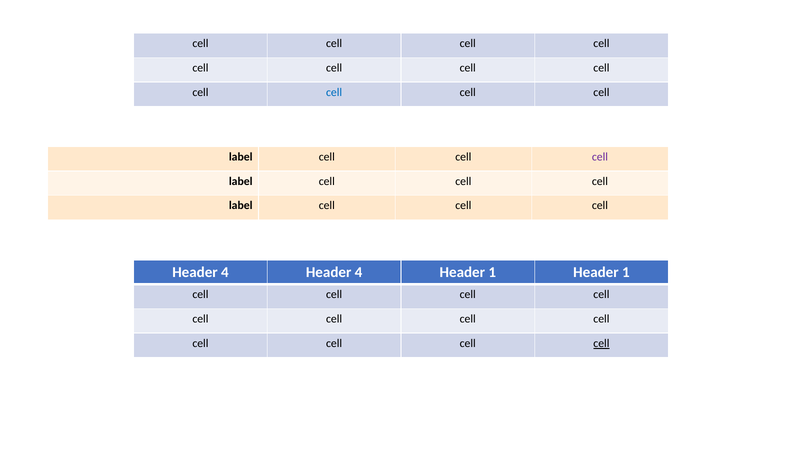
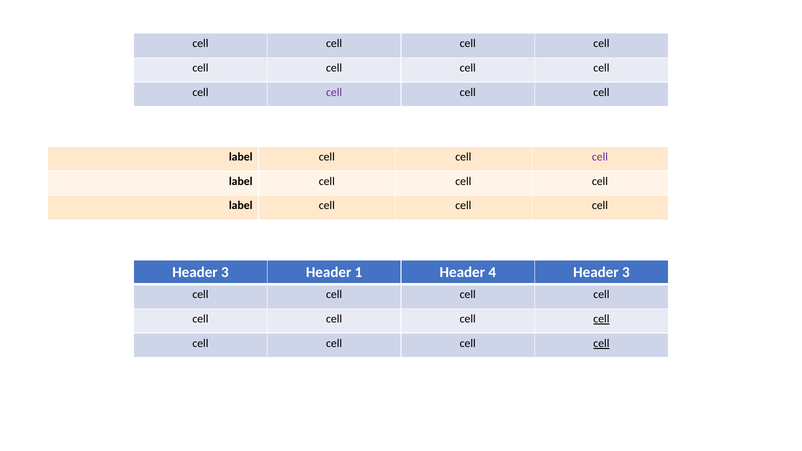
cell at (334, 92) colour: blue -> purple
4 at (225, 272): 4 -> 3
4 at (359, 272): 4 -> 1
1 at (492, 272): 1 -> 4
1 at (626, 272): 1 -> 3
cell at (601, 319) underline: none -> present
